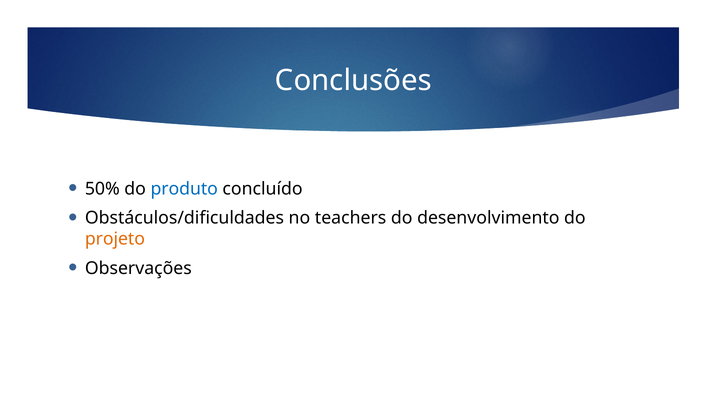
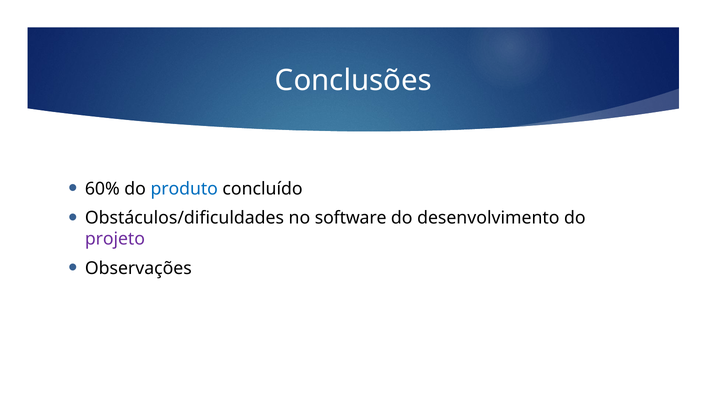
50%: 50% -> 60%
teachers: teachers -> software
projeto colour: orange -> purple
